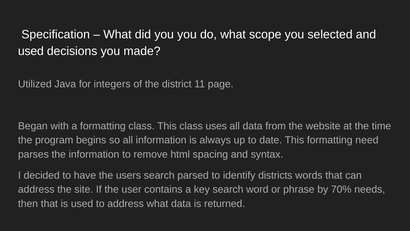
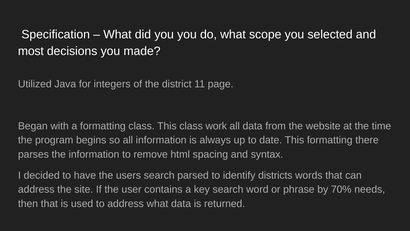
used at (31, 51): used -> most
uses: uses -> work
need: need -> there
